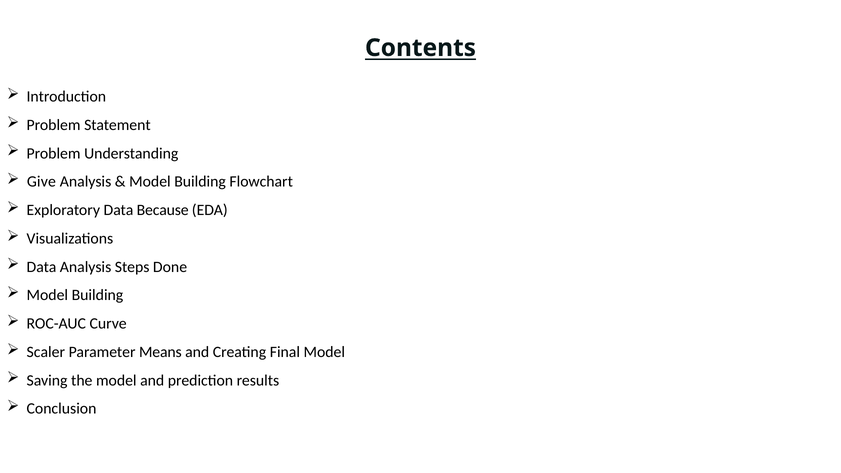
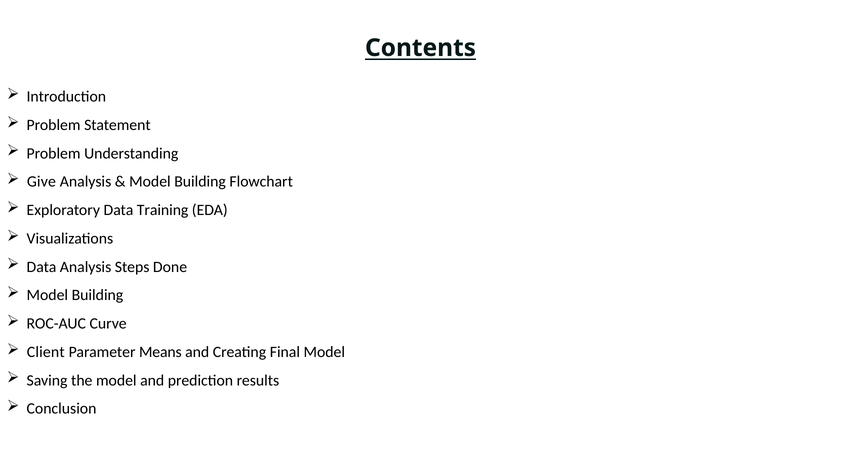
Because: Because -> Training
Scaler: Scaler -> Client
